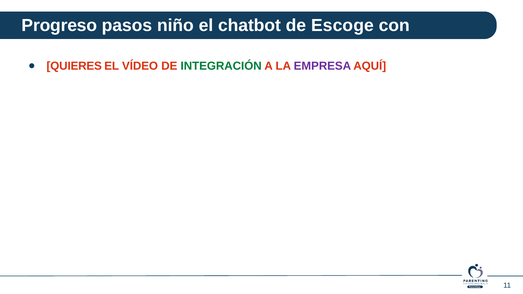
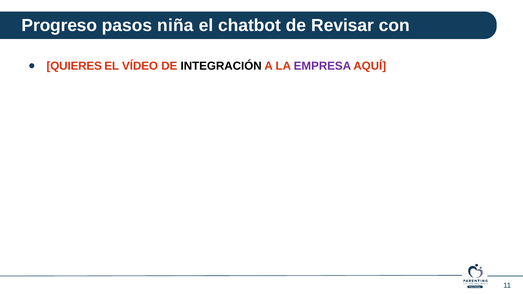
niño: niño -> niña
Escoge: Escoge -> Revisar
INTEGRACIÓN colour: green -> black
